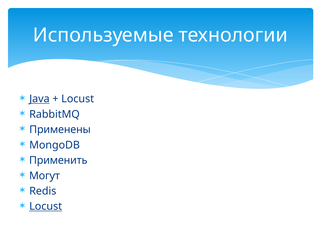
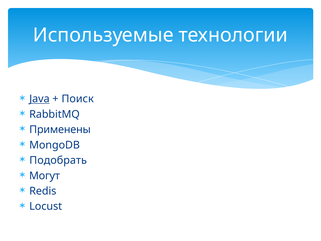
Locust at (78, 99): Locust -> Поиск
Применить: Применить -> Подобрать
Locust at (46, 206) underline: present -> none
